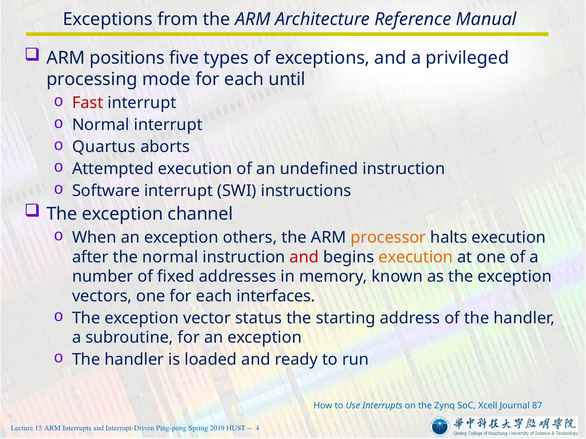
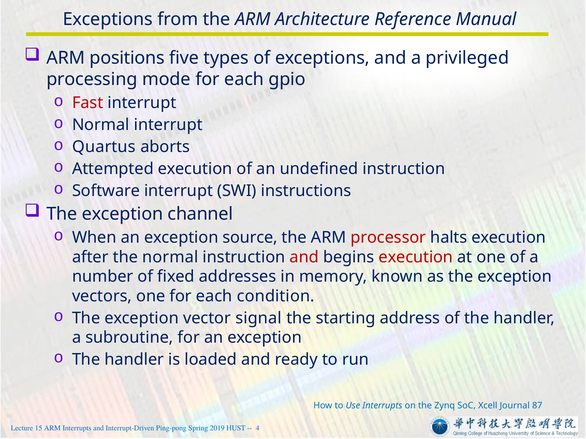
until: until -> gpio
others: others -> source
processor colour: orange -> red
execution at (416, 257) colour: orange -> red
interfaces: interfaces -> condition
status: status -> signal
